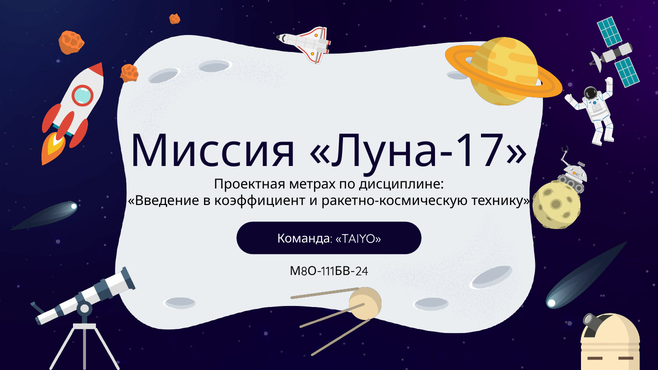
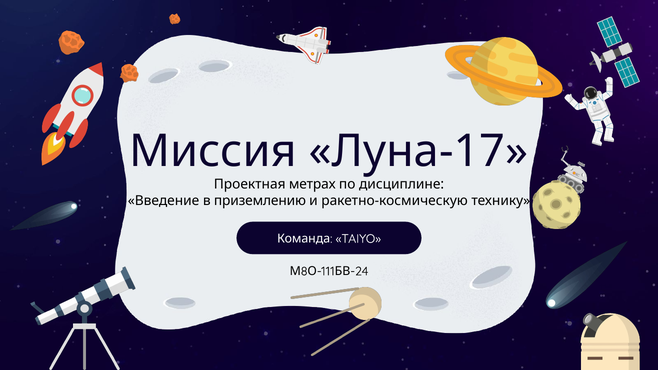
коэффициент: коэффициент -> приземлению
